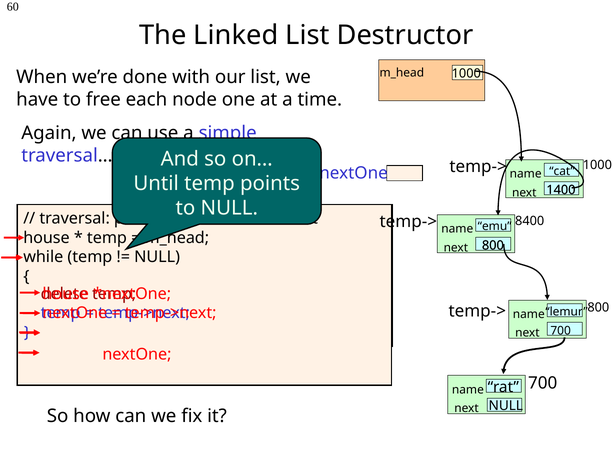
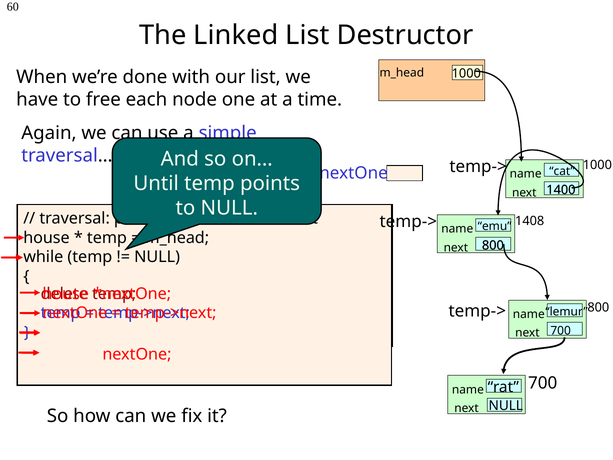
8400: 8400 -> 1408
